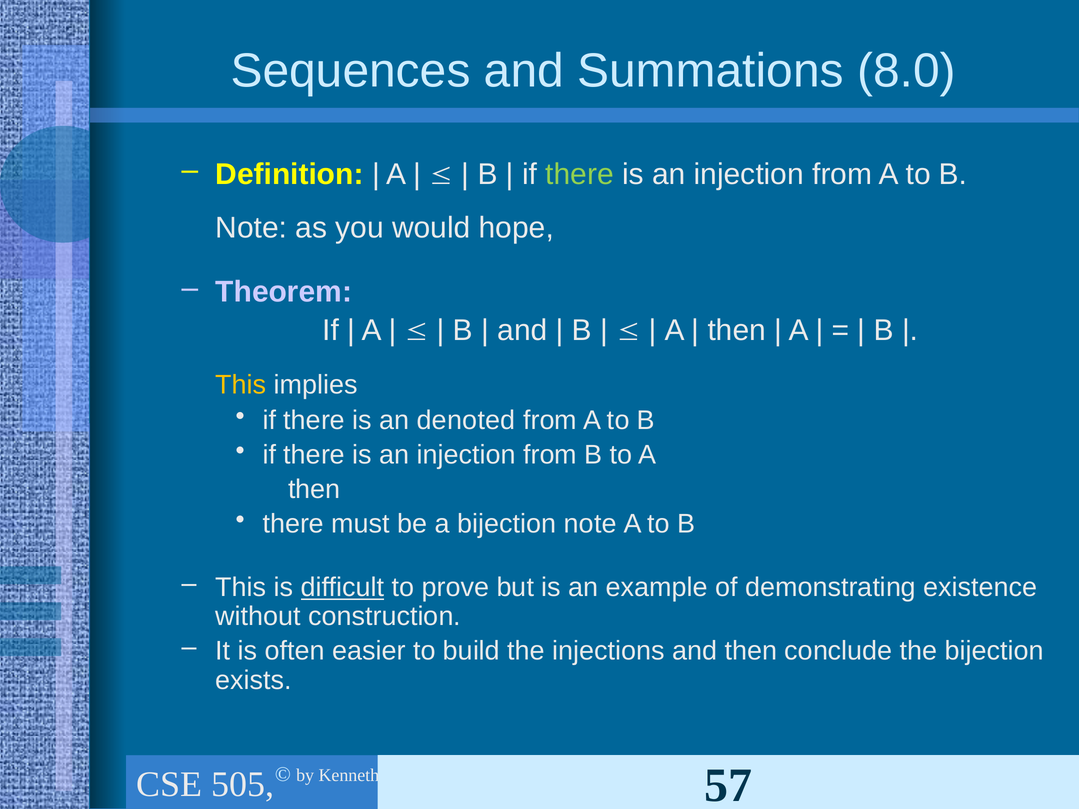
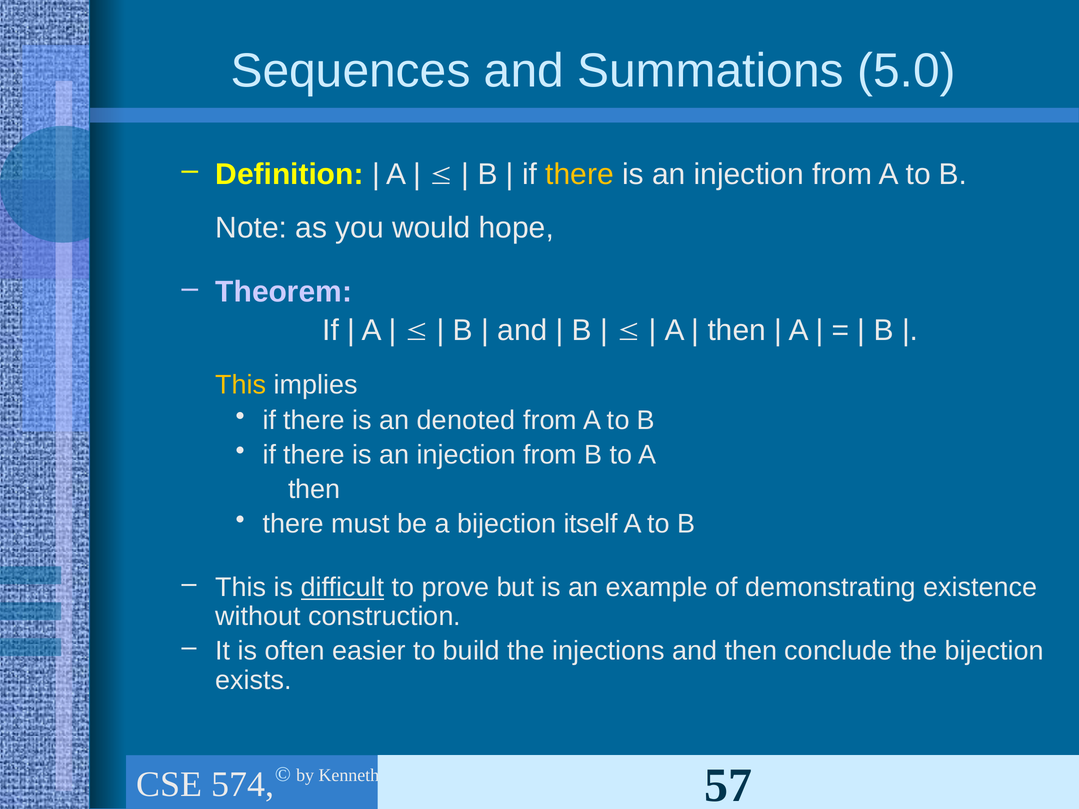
8.0: 8.0 -> 5.0
there at (580, 174) colour: light green -> yellow
bijection note: note -> itself
505: 505 -> 574
